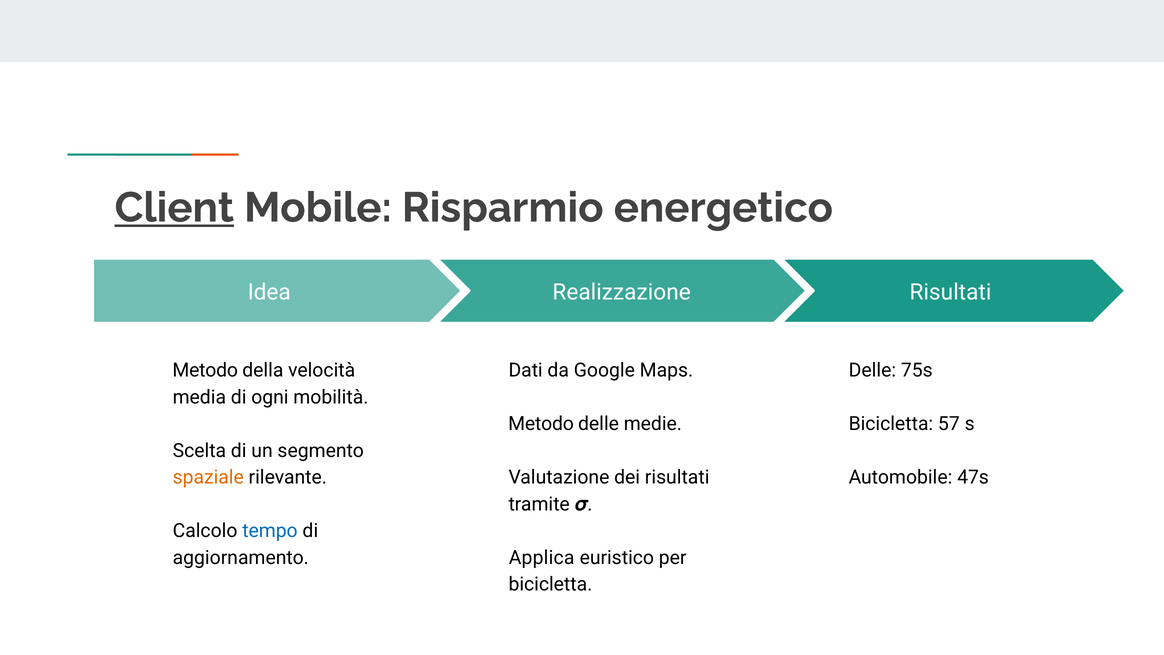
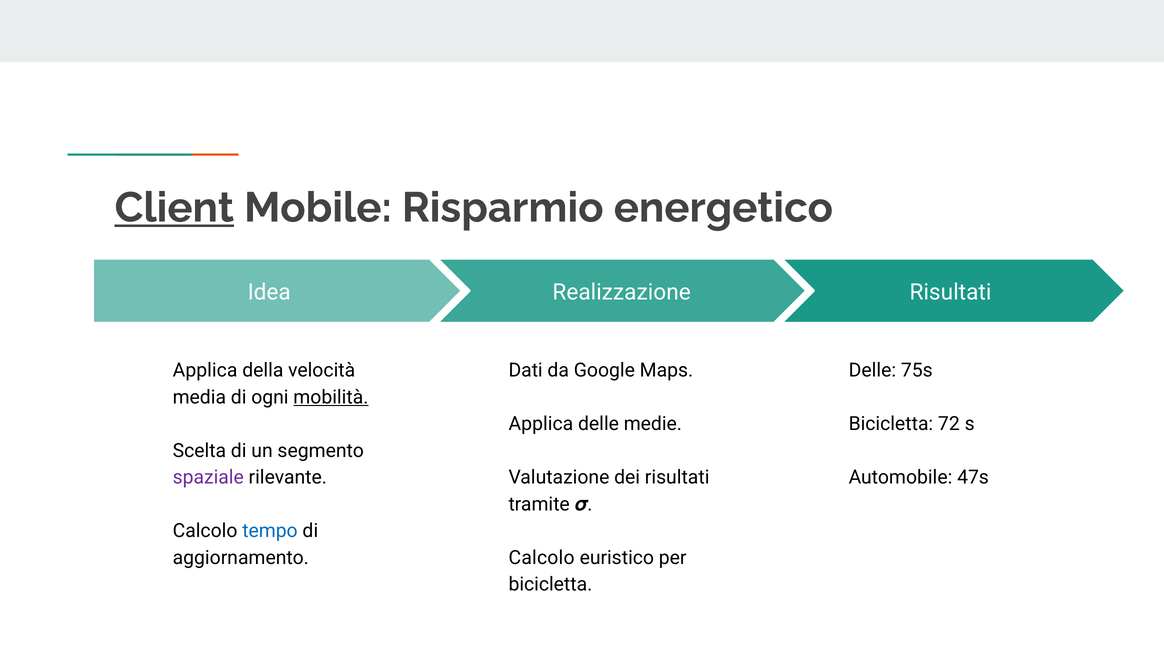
Metodo at (205, 370): Metodo -> Applica
mobilità underline: none -> present
Metodo at (541, 424): Metodo -> Applica
57: 57 -> 72
spaziale colour: orange -> purple
Applica at (542, 558): Applica -> Calcolo
